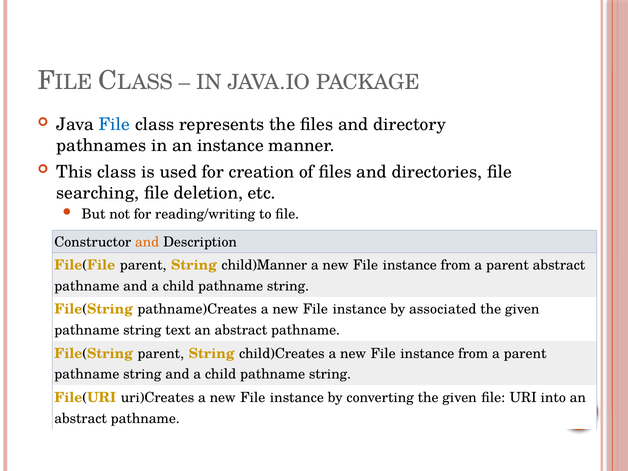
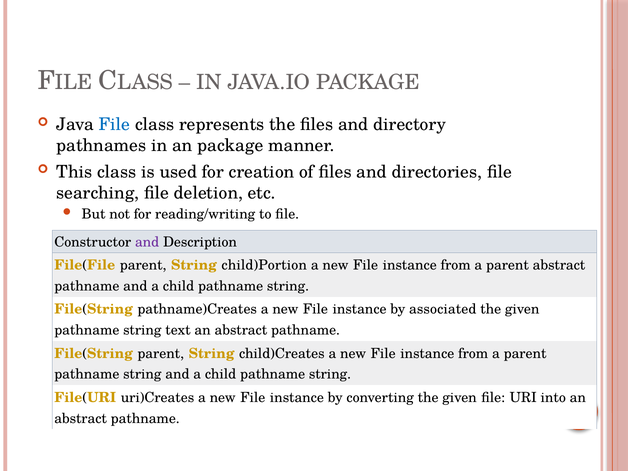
an instance: instance -> package
and at (147, 242) colour: orange -> purple
child)Manner: child)Manner -> child)Portion
